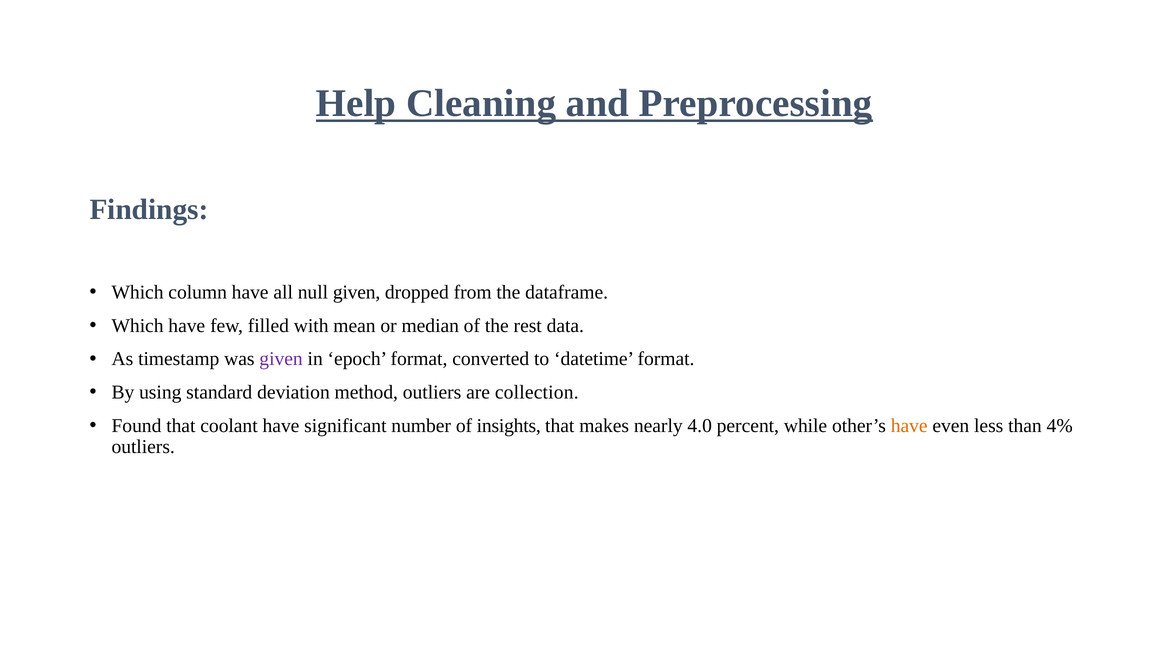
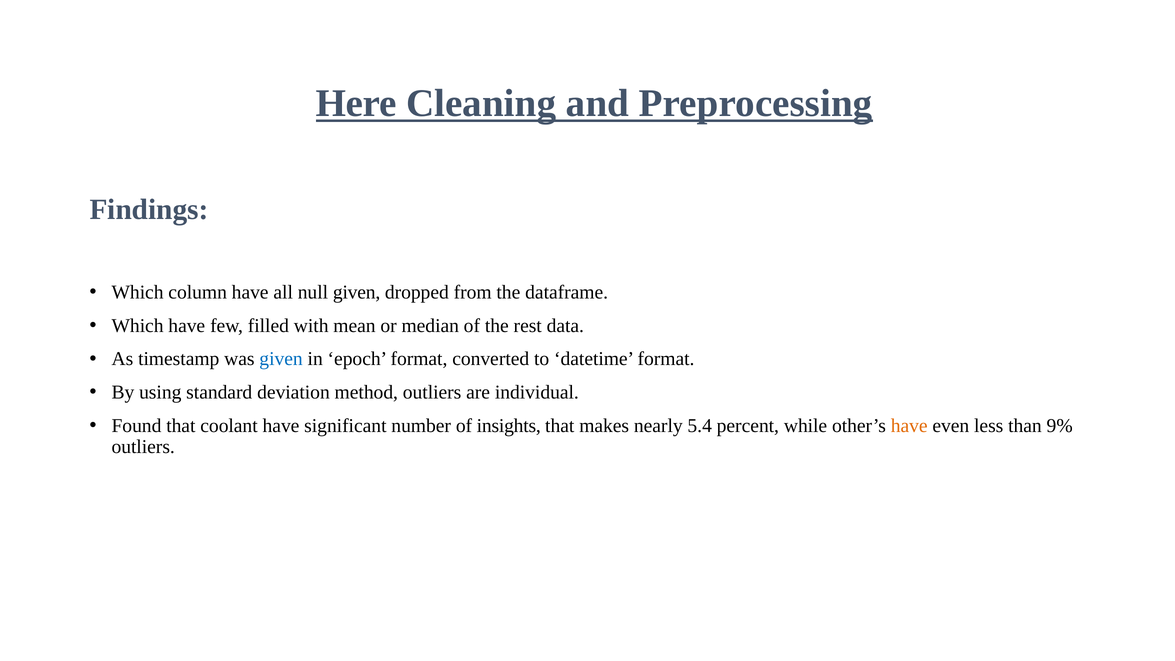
Help: Help -> Here
given at (281, 359) colour: purple -> blue
collection: collection -> individual
4.0: 4.0 -> 5.4
4%: 4% -> 9%
